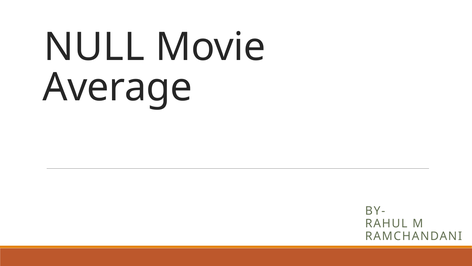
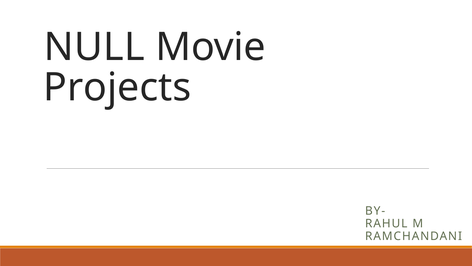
Average: Average -> Projects
